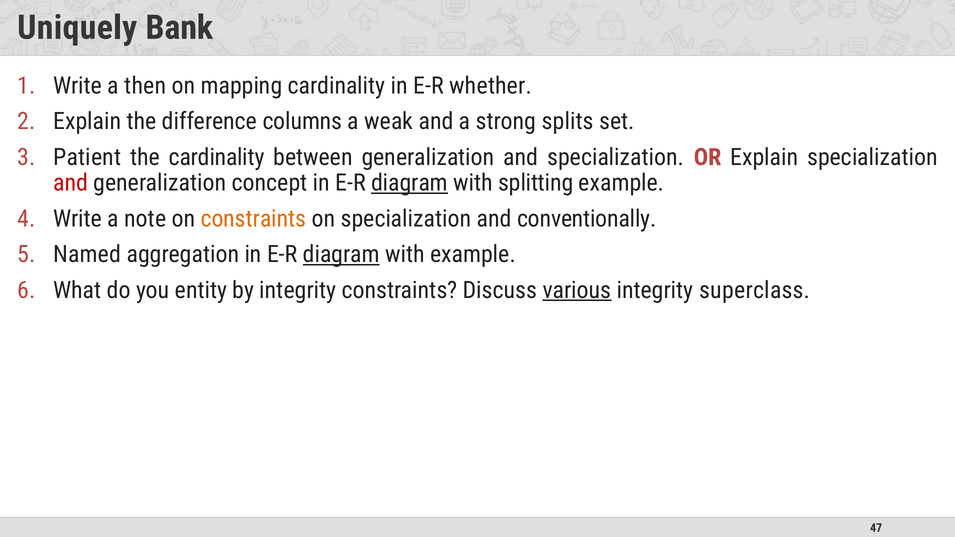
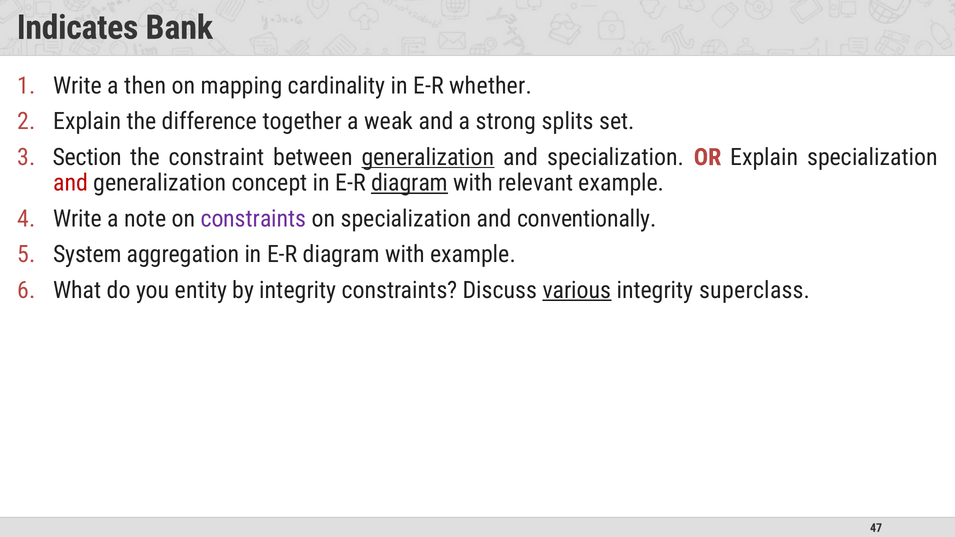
Uniquely: Uniquely -> Indicates
columns: columns -> together
Patient: Patient -> Section
the cardinality: cardinality -> constraint
generalization at (428, 157) underline: none -> present
splitting: splitting -> relevant
constraints at (253, 219) colour: orange -> purple
Named: Named -> System
diagram at (341, 255) underline: present -> none
